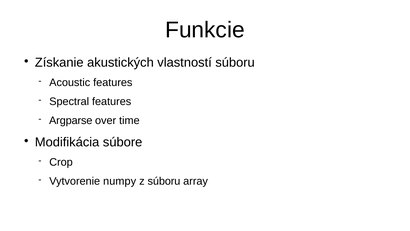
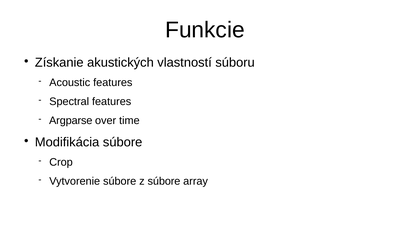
Vytvorenie numpy: numpy -> súbore
z súboru: súboru -> súbore
